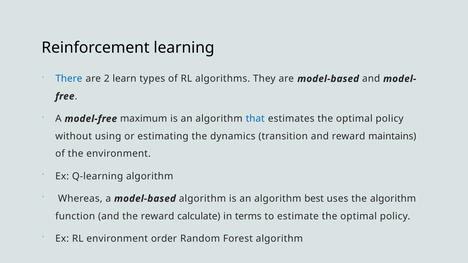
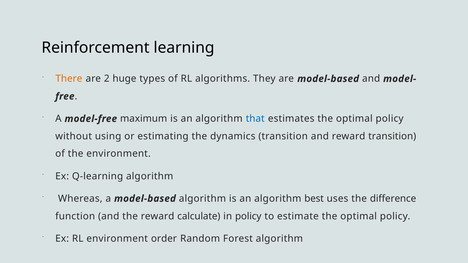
There colour: blue -> orange
learn: learn -> huge
reward maintains: maintains -> transition
the algorithm: algorithm -> difference
in terms: terms -> policy
